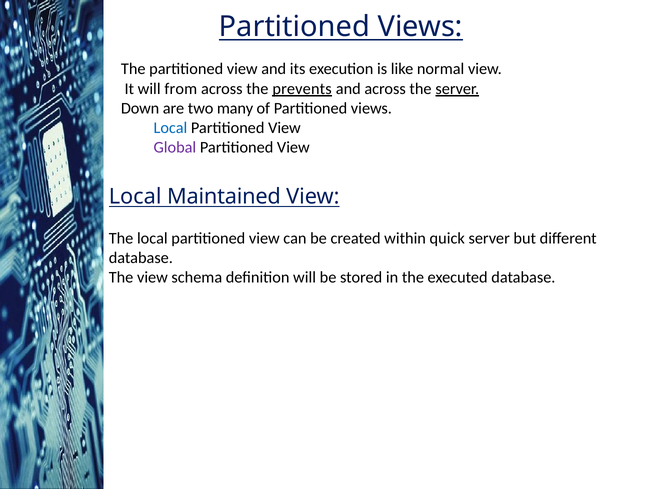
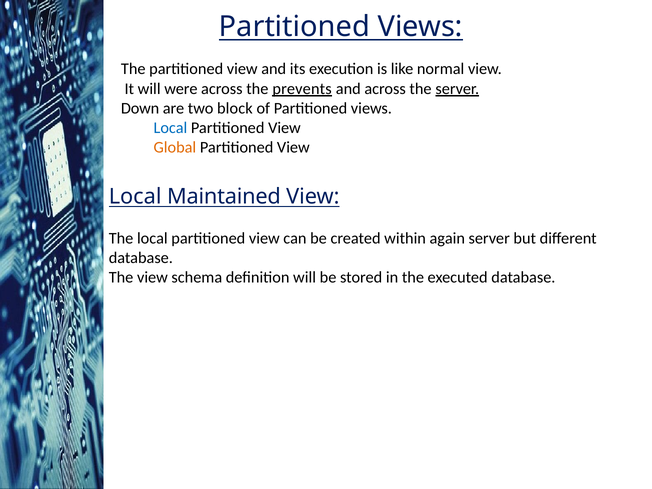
from: from -> were
many: many -> block
Global colour: purple -> orange
quick: quick -> again
